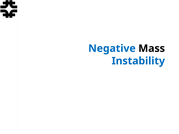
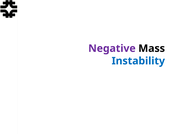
Negative colour: blue -> purple
